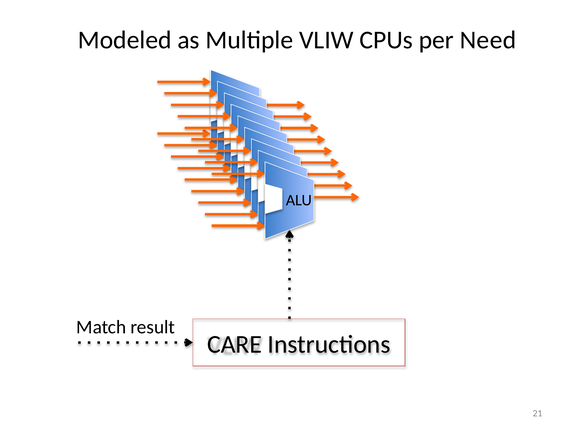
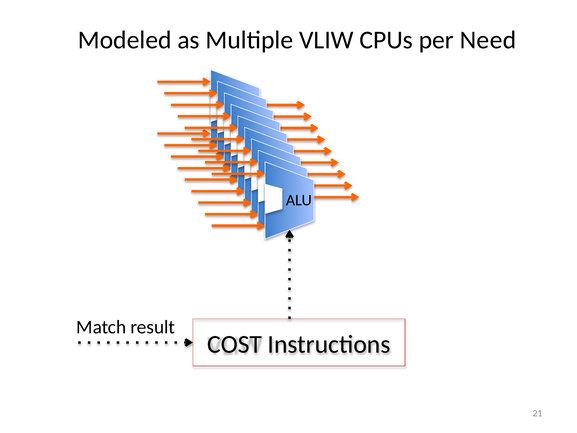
CARE: CARE -> COST
